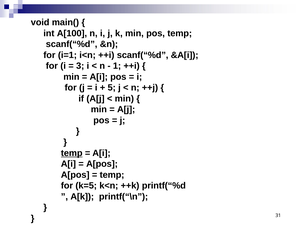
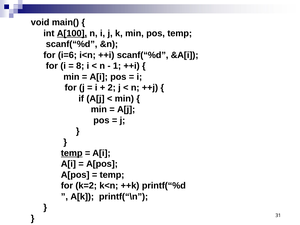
A[100 underline: none -> present
i=1: i=1 -> i=6
3: 3 -> 8
5: 5 -> 2
k=5: k=5 -> k=2
